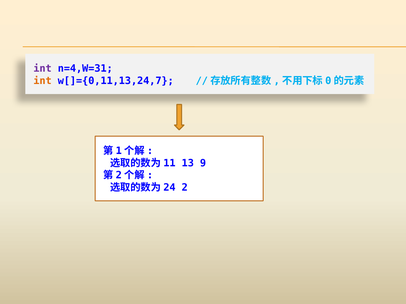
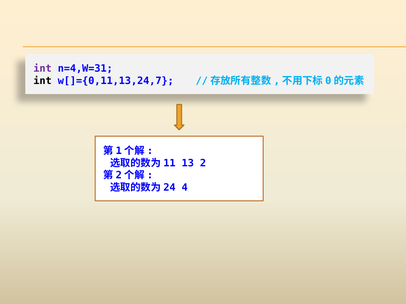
int at (42, 81) colour: orange -> black
9: 9 -> 2
2: 2 -> 4
